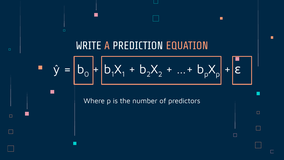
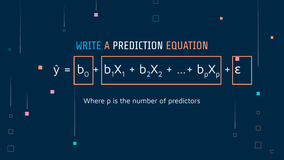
WRITE colour: white -> light blue
